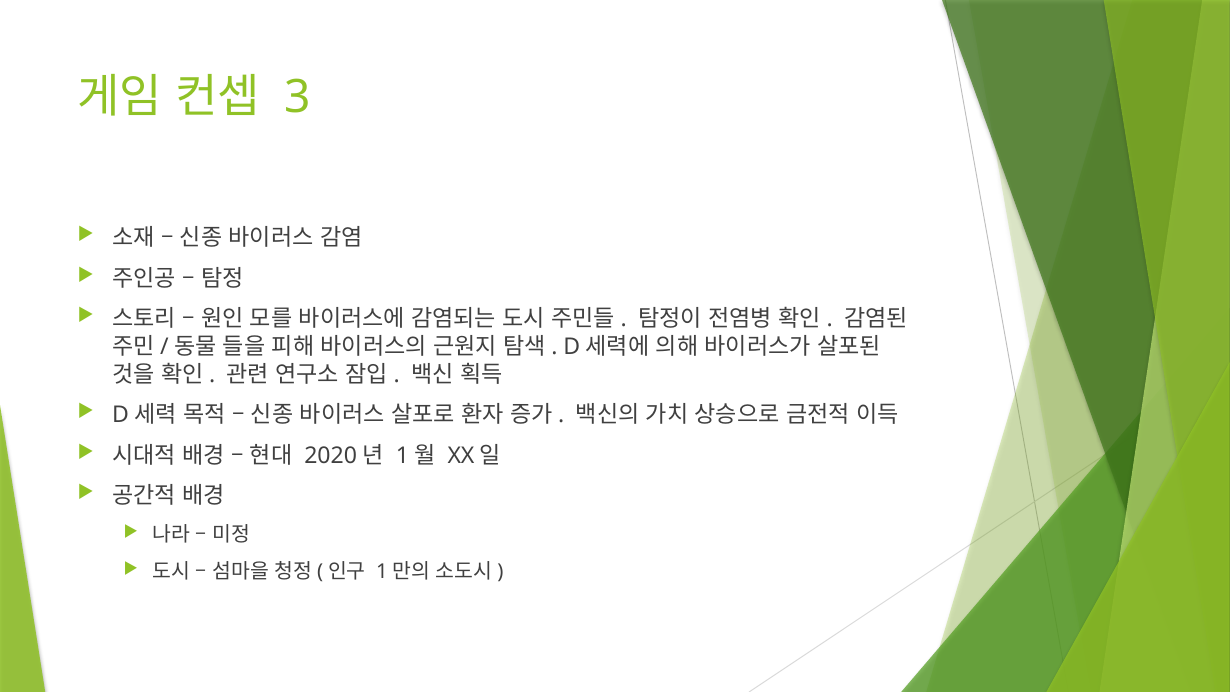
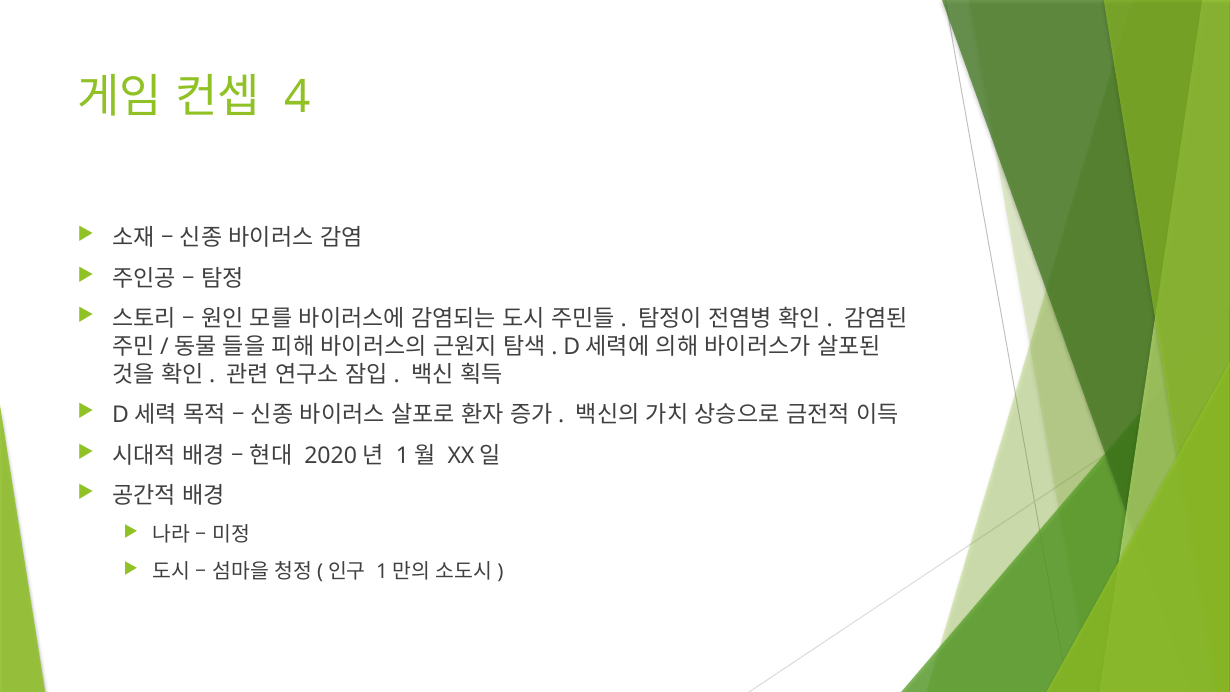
3: 3 -> 4
